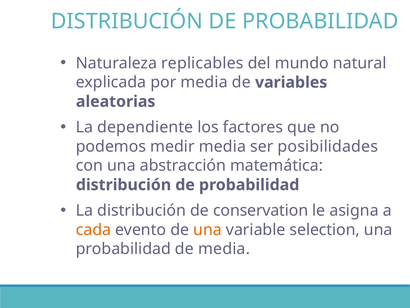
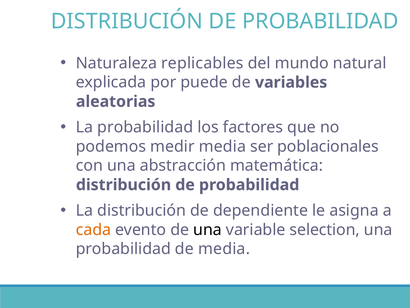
por media: media -> puede
La dependiente: dependiente -> probabilidad
posibilidades: posibilidades -> poblacionales
conservation: conservation -> dependiente
una at (208, 230) colour: orange -> black
